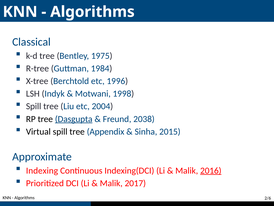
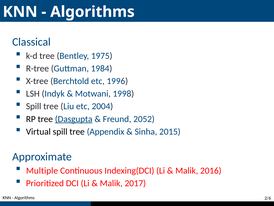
2038: 2038 -> 2052
Indexing: Indexing -> Multiple
2016 underline: present -> none
